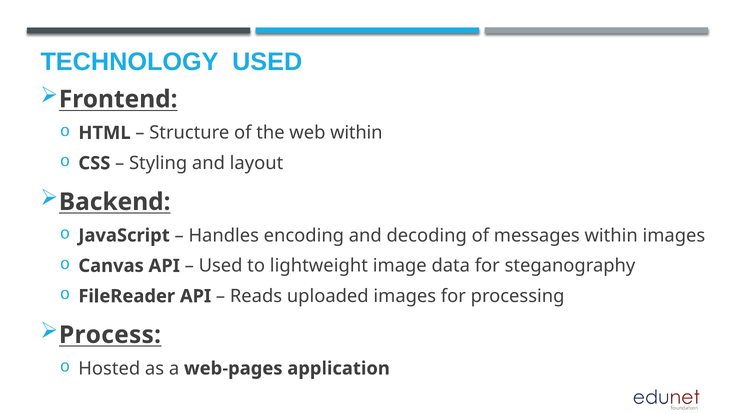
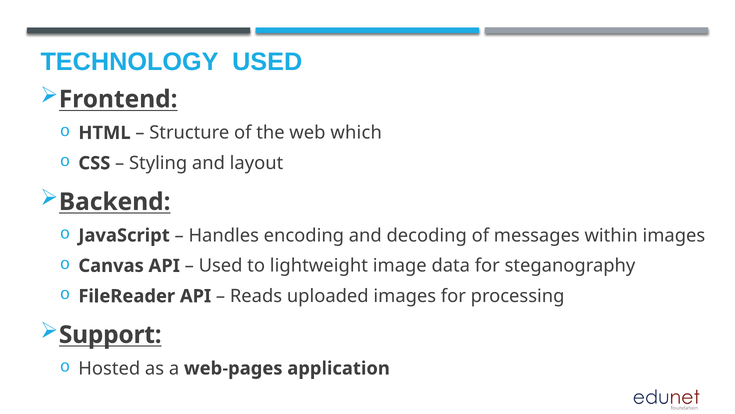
web within: within -> which
Process: Process -> Support
